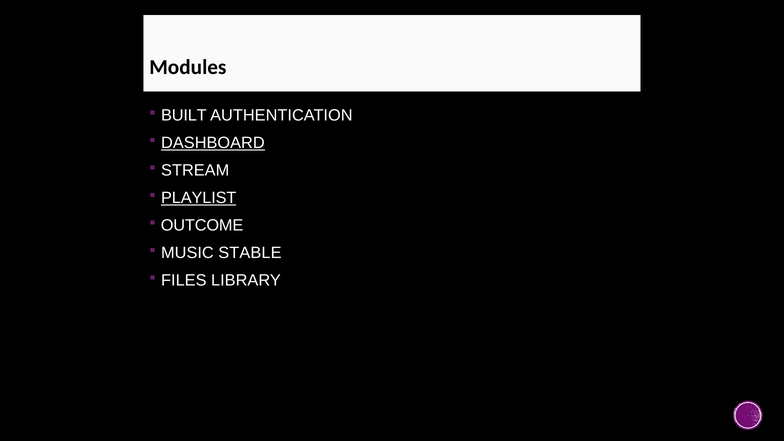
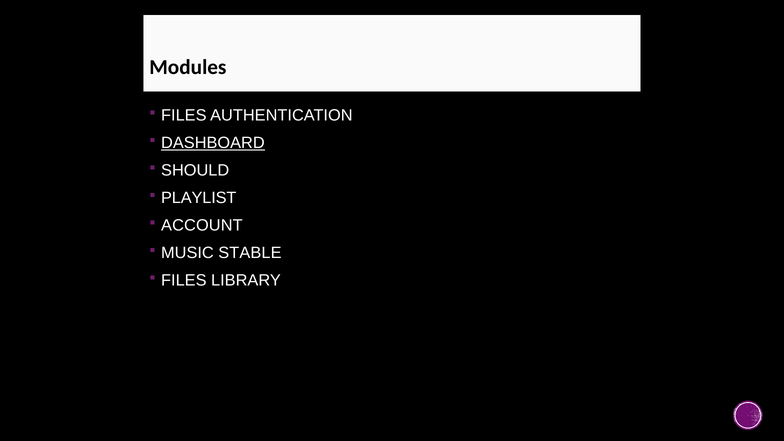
BUILT at (184, 116): BUILT -> FILES
STREAM: STREAM -> SHOULD
PLAYLIST underline: present -> none
OUTCOME: OUTCOME -> ACCOUNT
